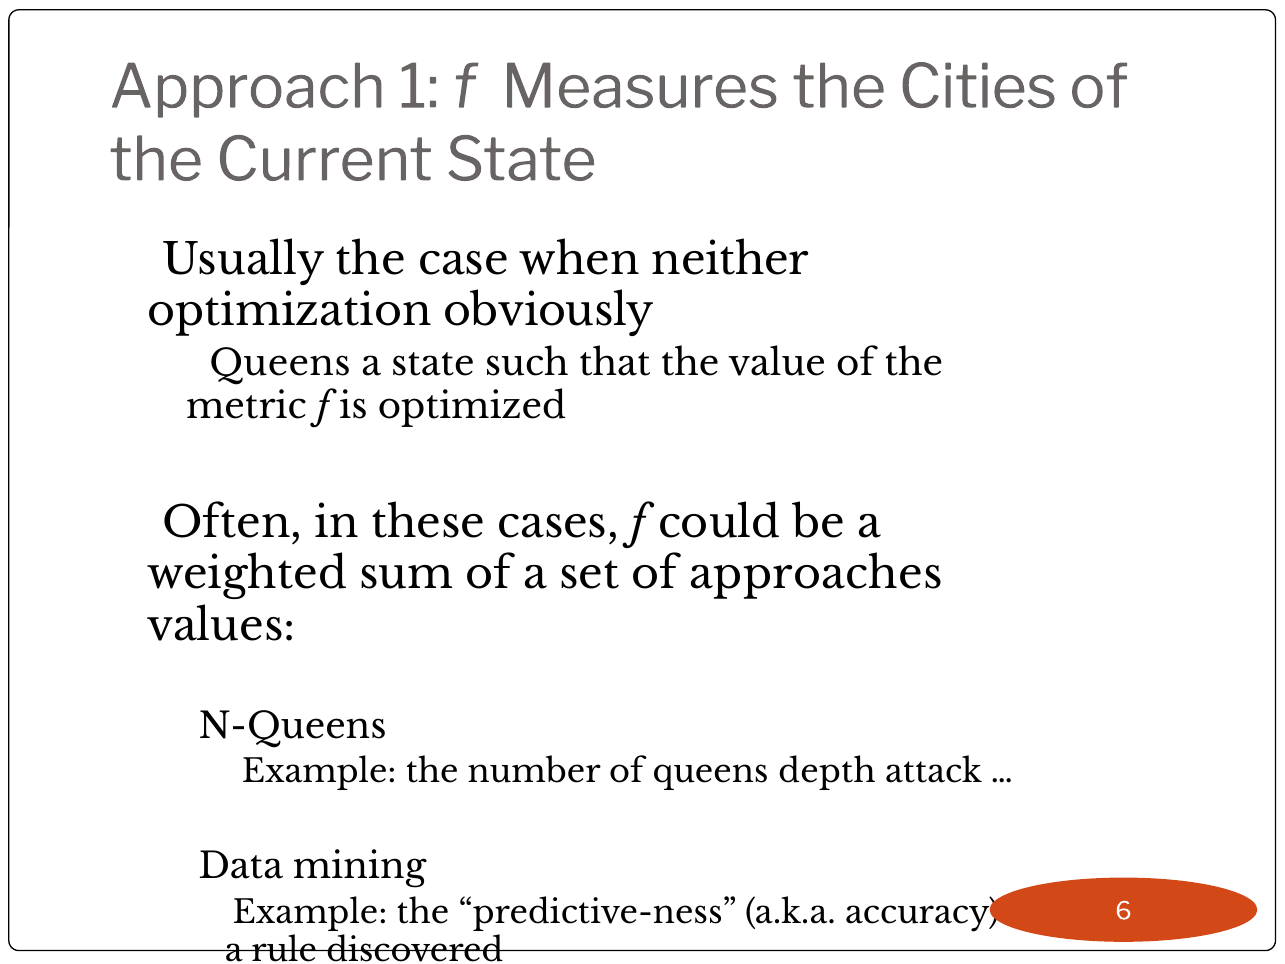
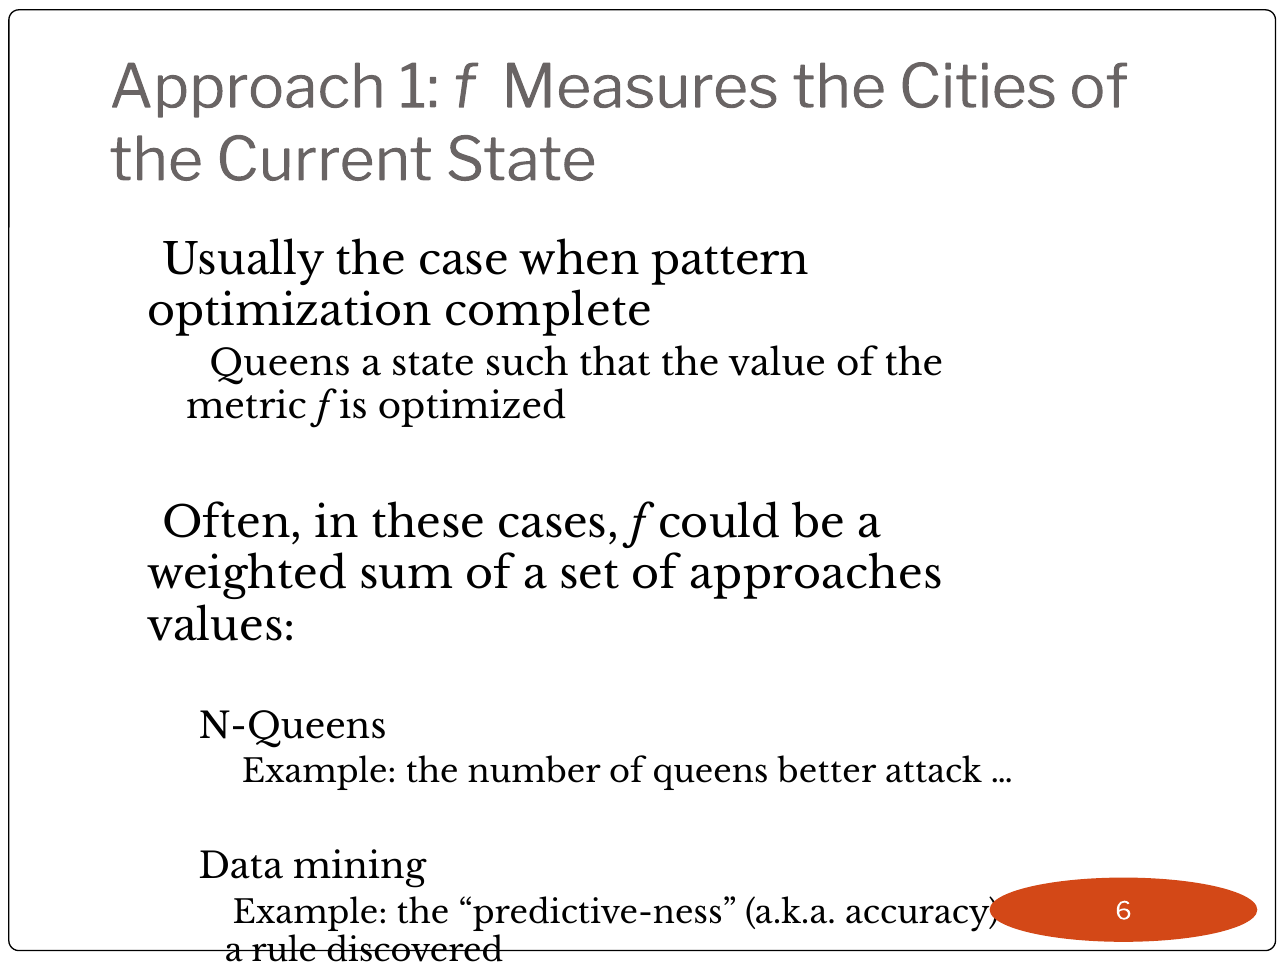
neither: neither -> pattern
obviously: obviously -> complete
depth: depth -> better
